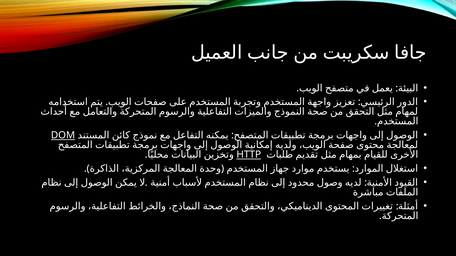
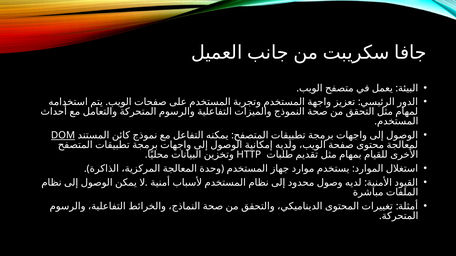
HTTP underline: present -> none
